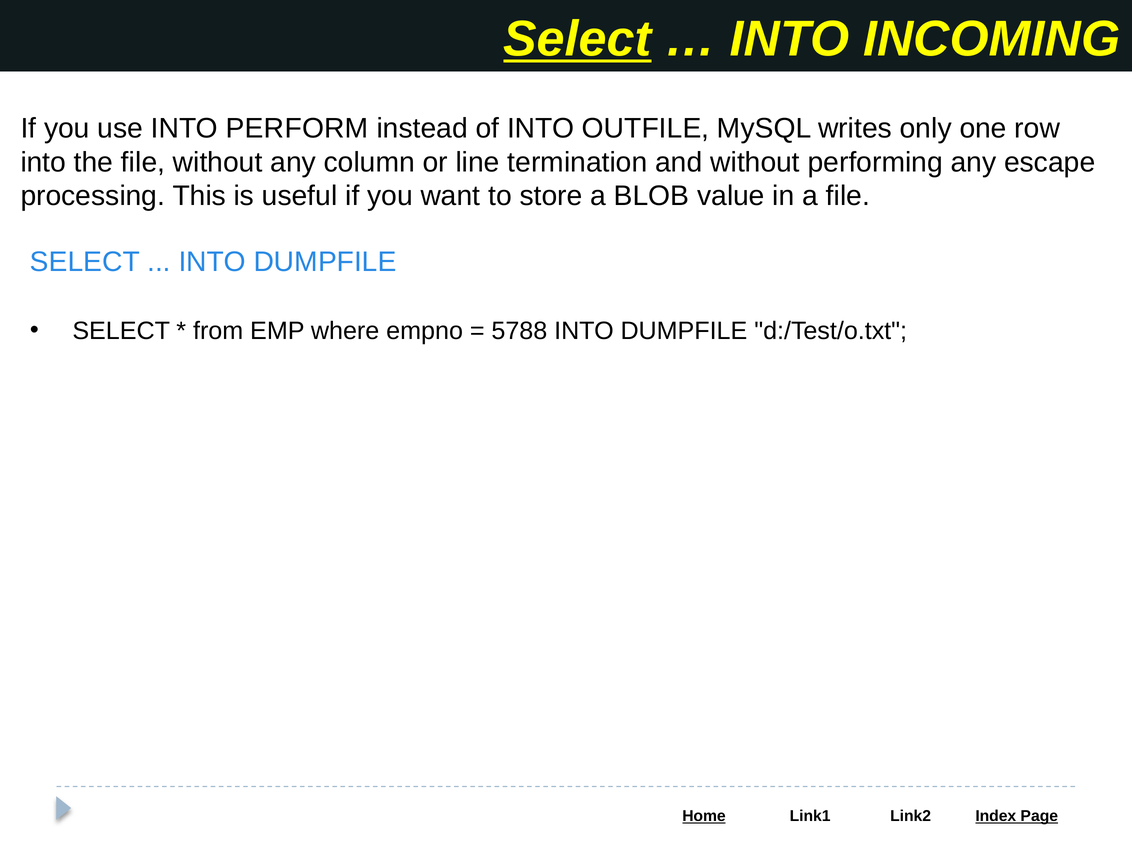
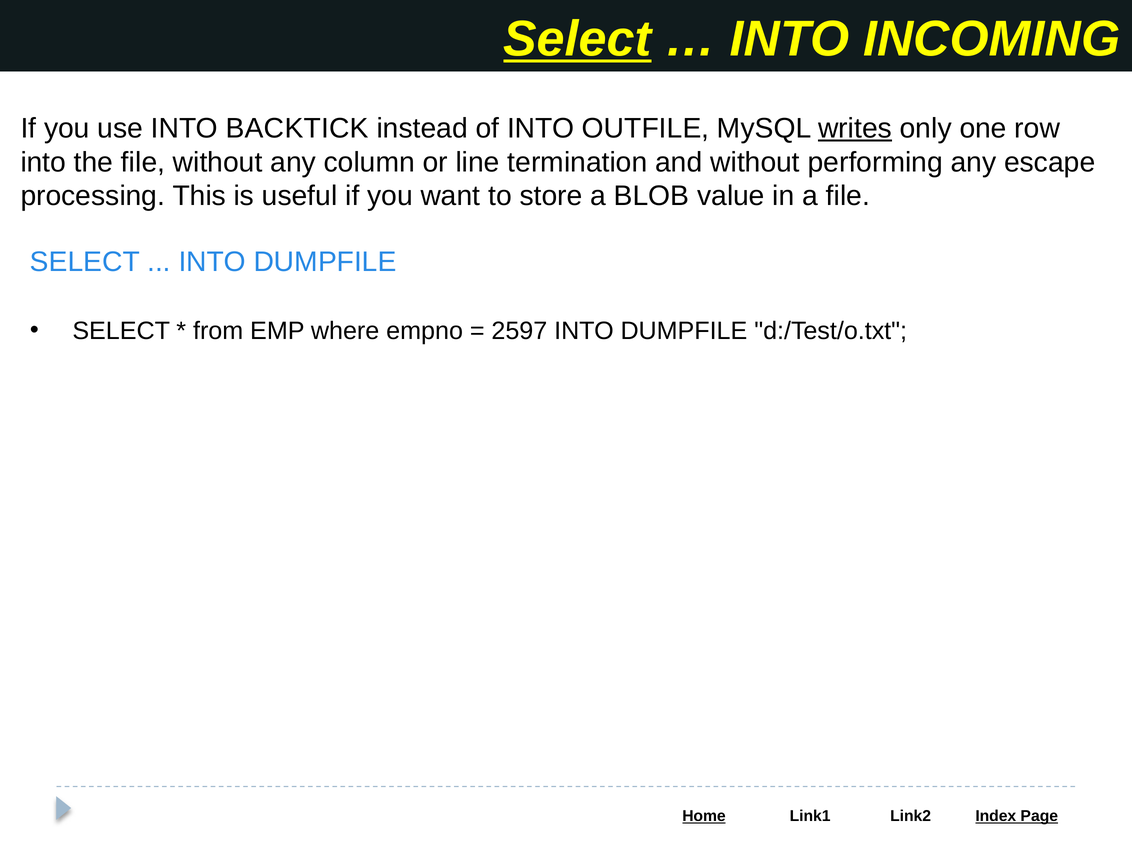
PERFORM: PERFORM -> BACKTICK
writes underline: none -> present
5788: 5788 -> 2597
